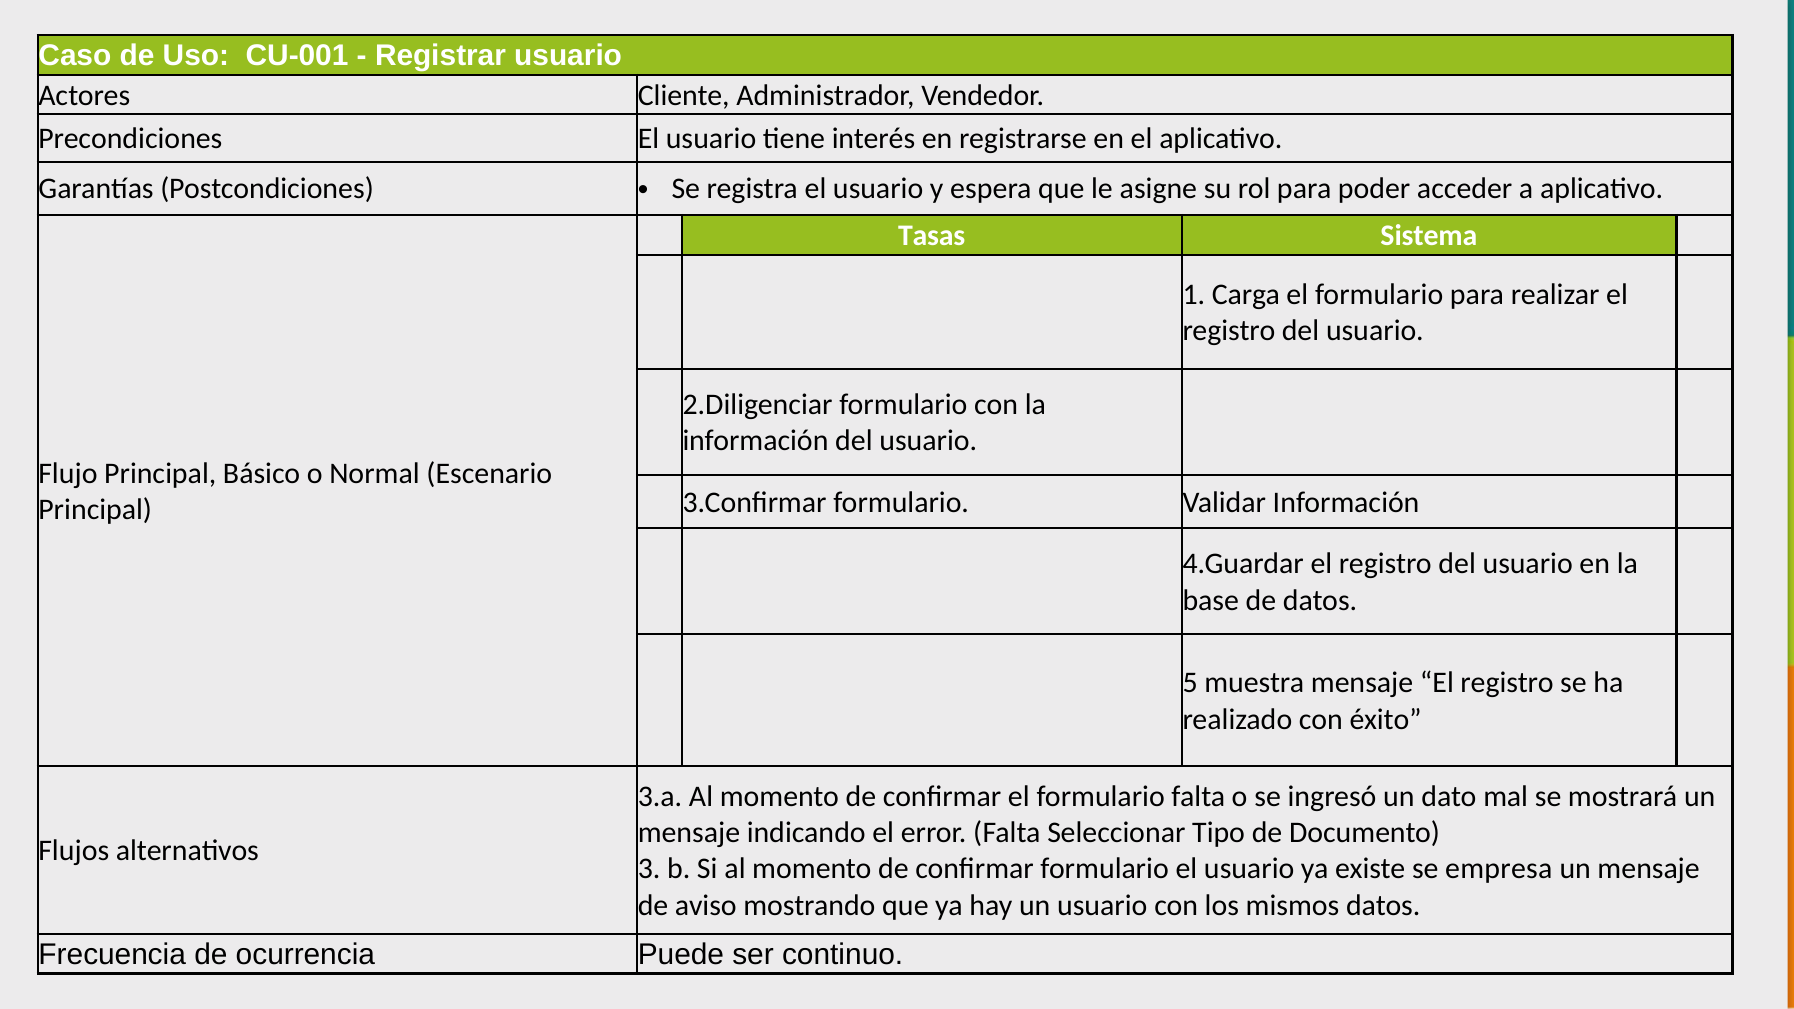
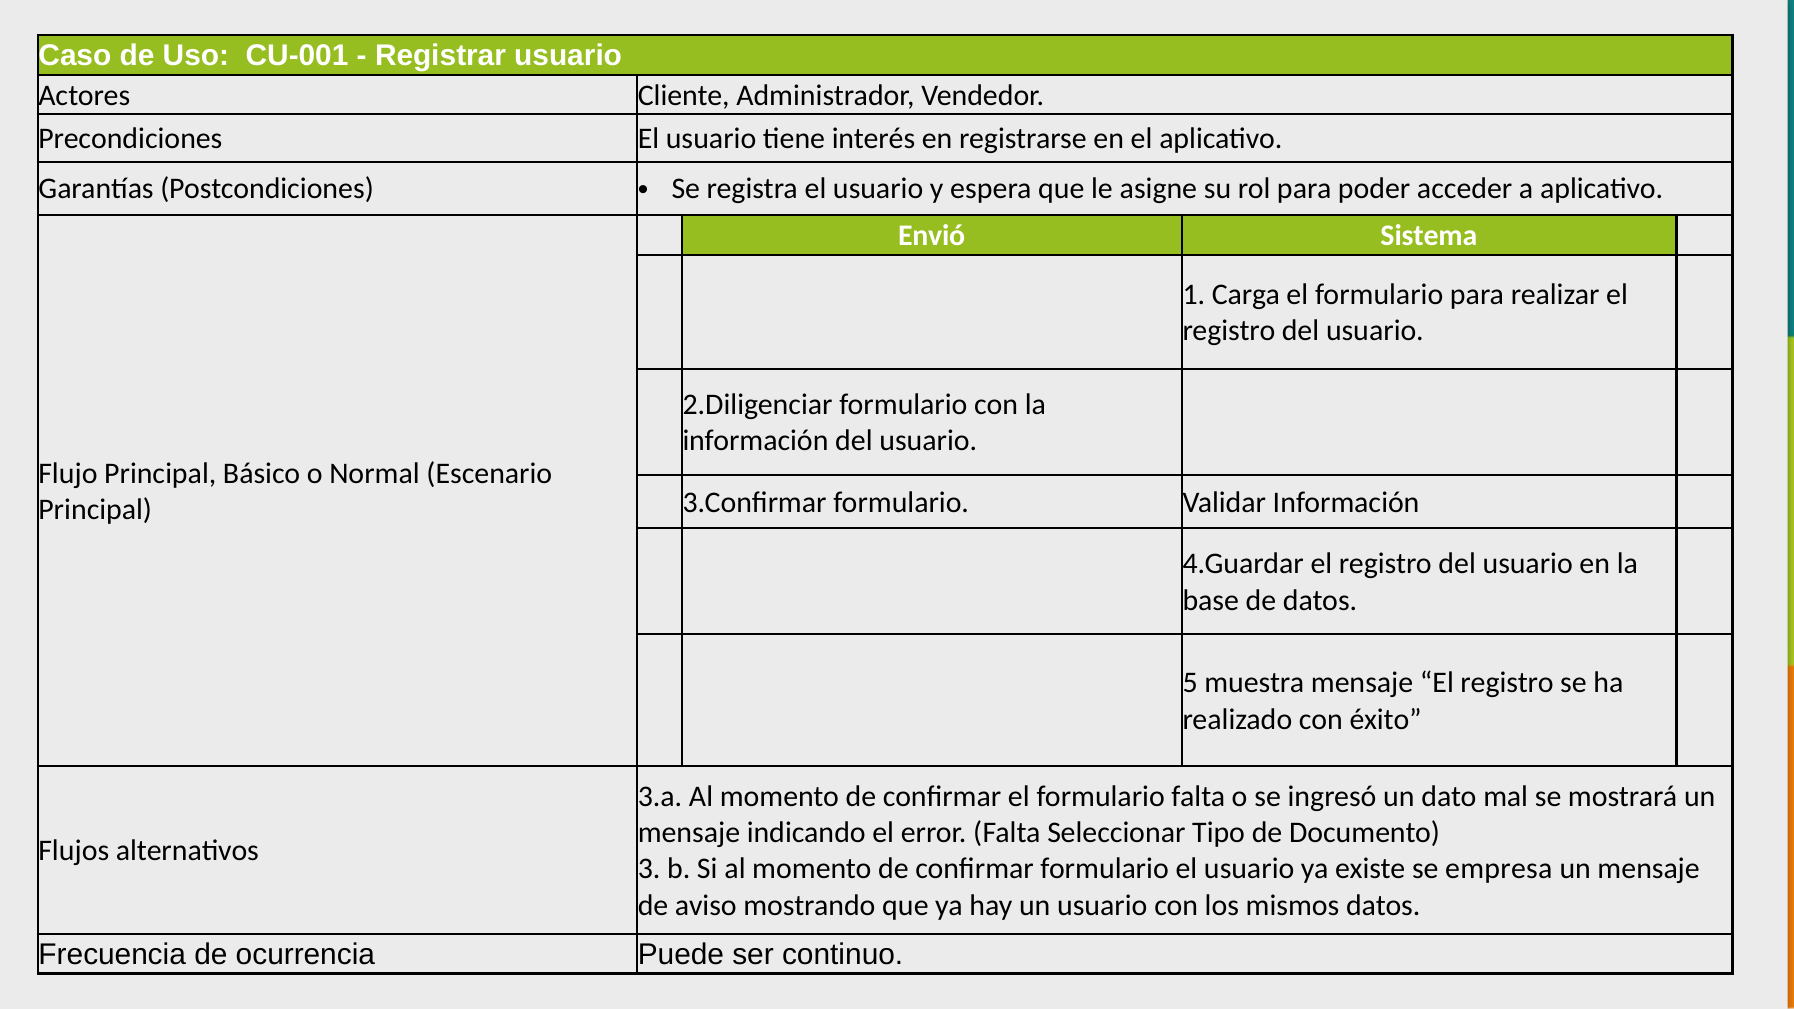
Tasas: Tasas -> Envió
